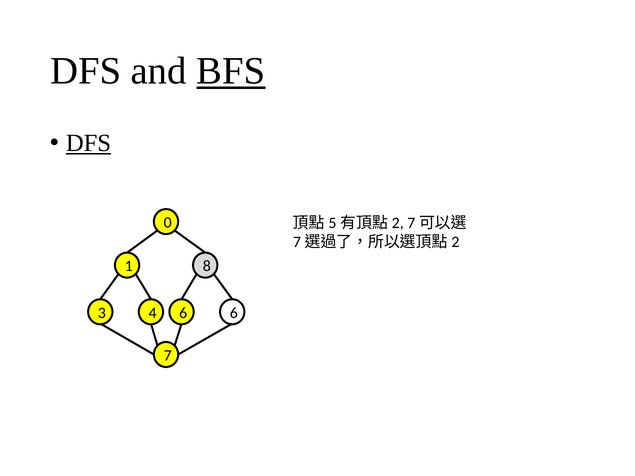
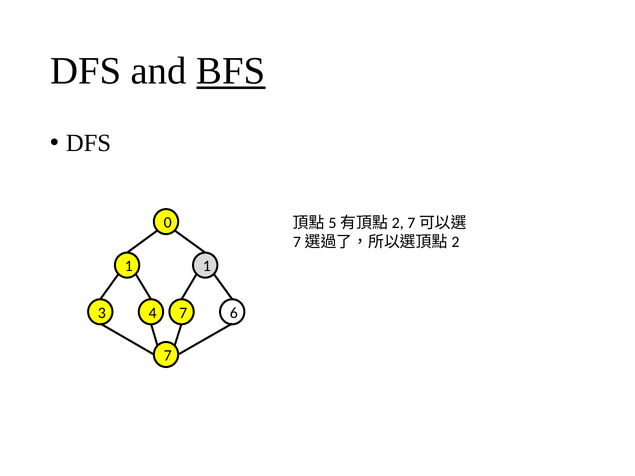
DFS at (88, 143) underline: present -> none
1 8: 8 -> 1
4 6: 6 -> 7
